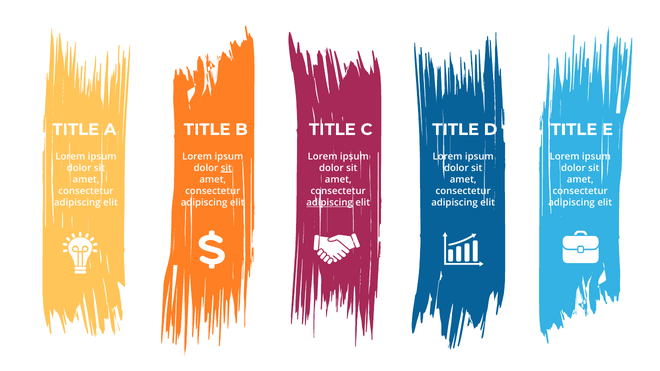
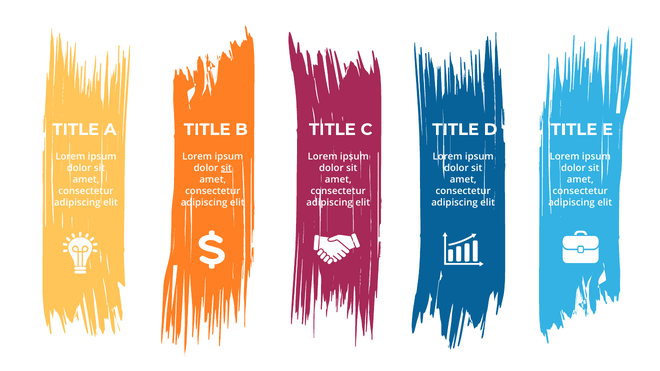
adipiscing at (330, 203) underline: present -> none
